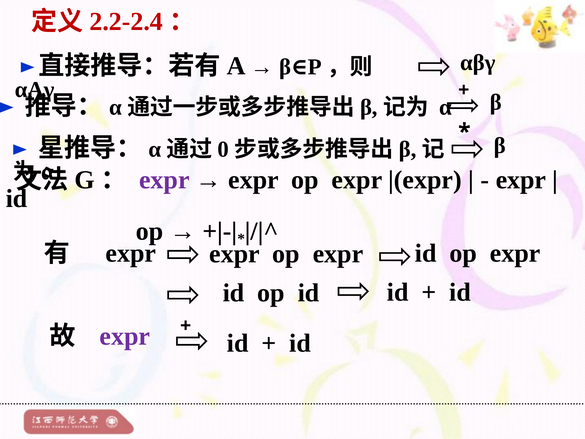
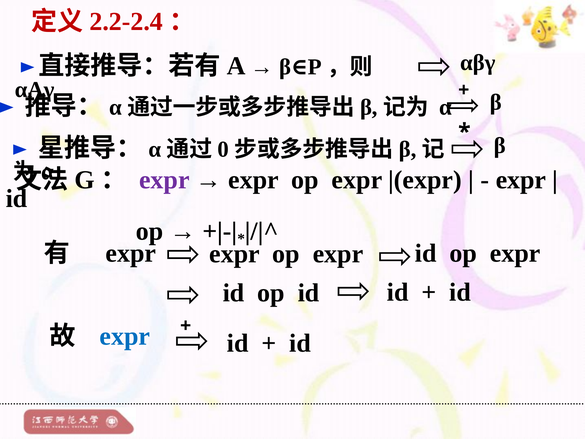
expr at (125, 336) colour: purple -> blue
